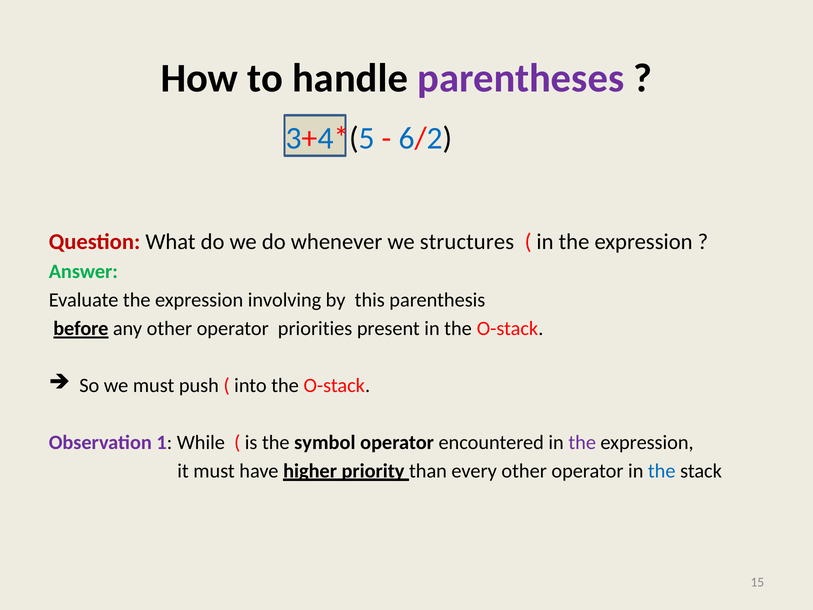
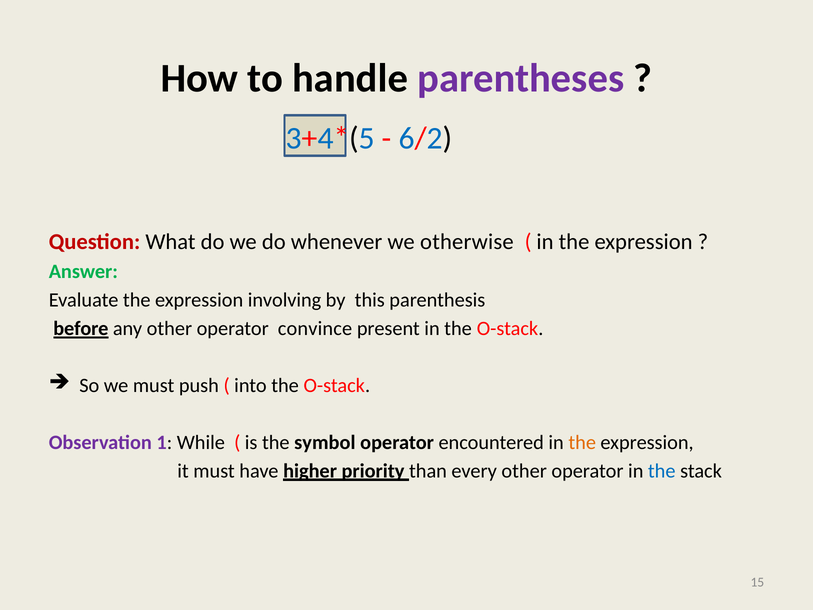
structures: structures -> otherwise
priorities: priorities -> convince
the at (582, 442) colour: purple -> orange
